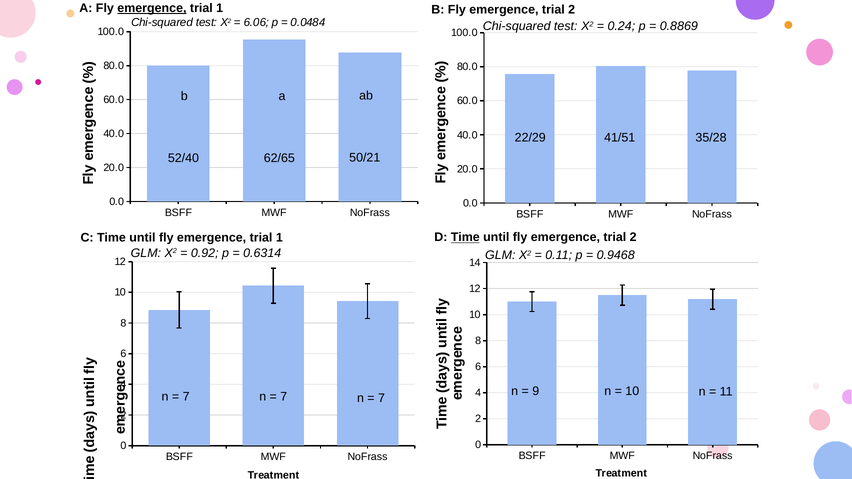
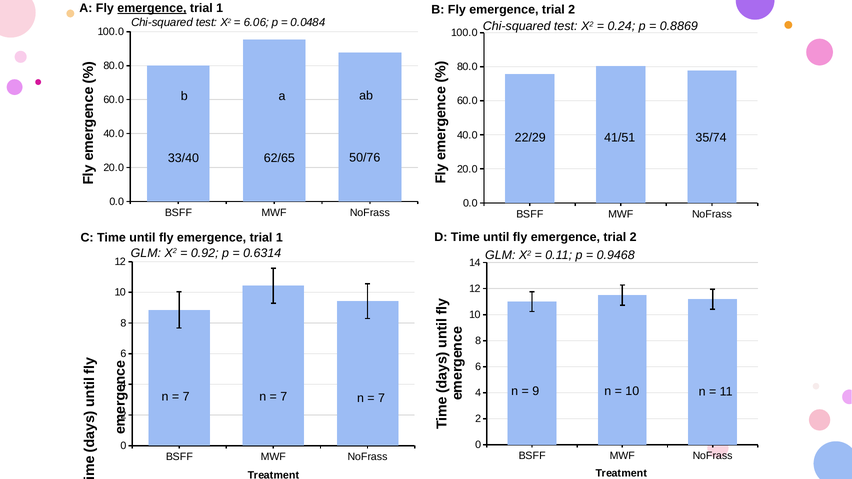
35/28: 35/28 -> 35/74
52/40: 52/40 -> 33/40
50/21: 50/21 -> 50/76
Time at (465, 237) underline: present -> none
